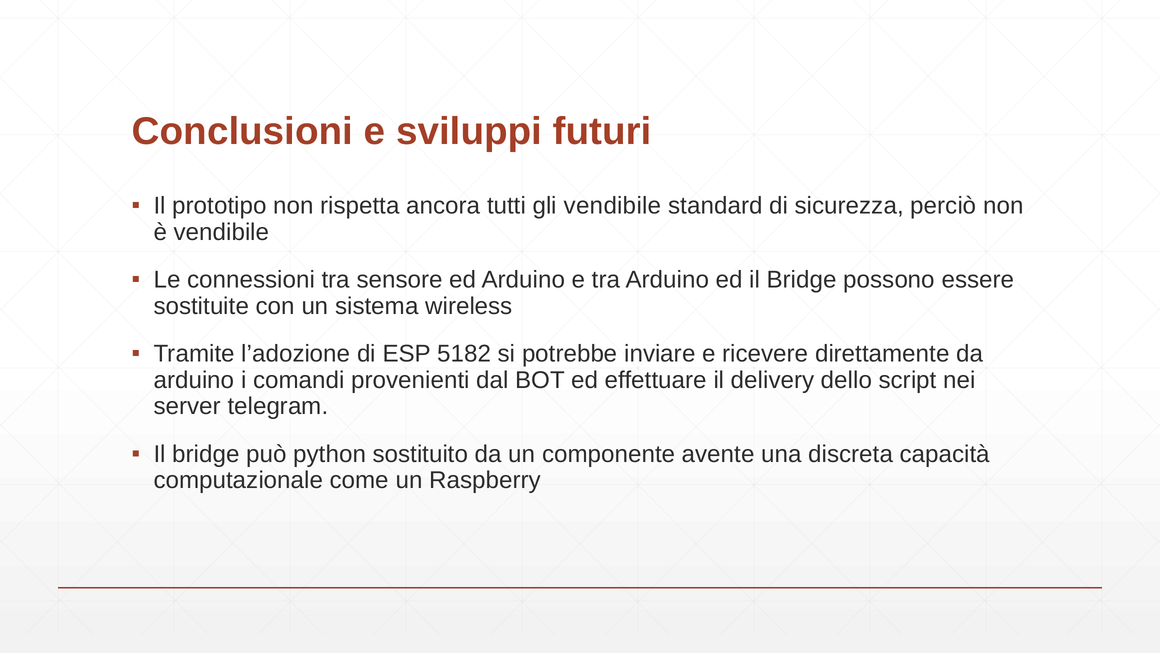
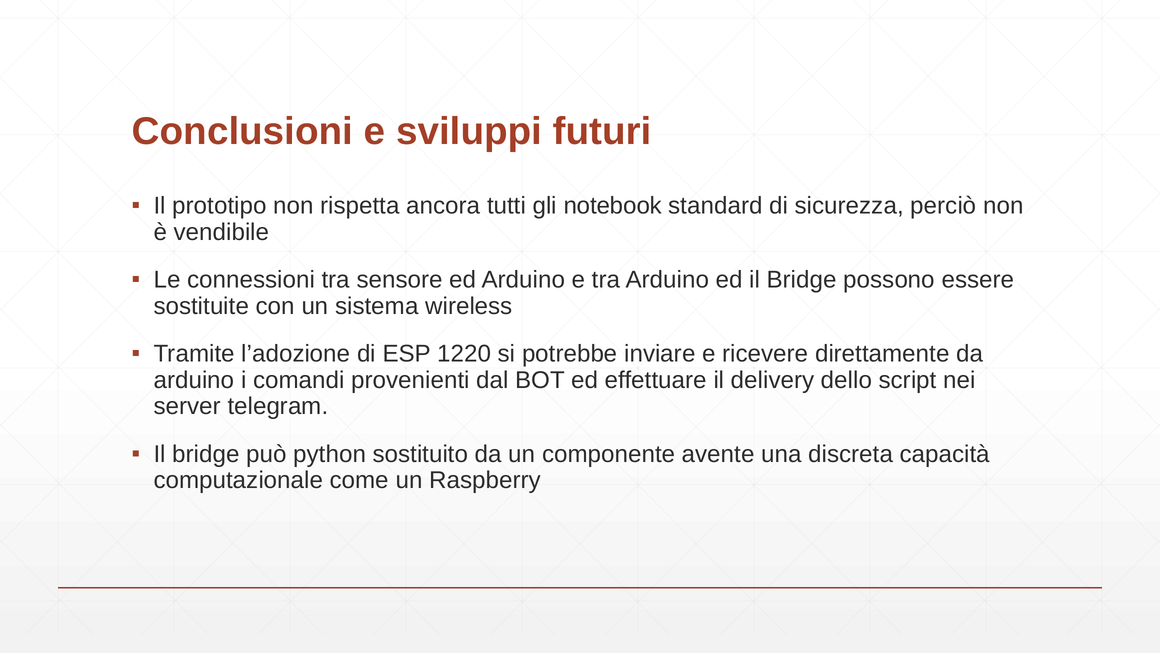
gli vendibile: vendibile -> notebook
5182: 5182 -> 1220
